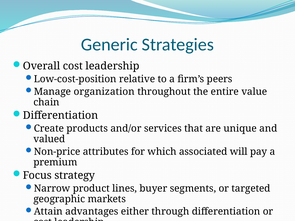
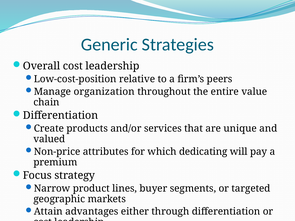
associated: associated -> dedicating
